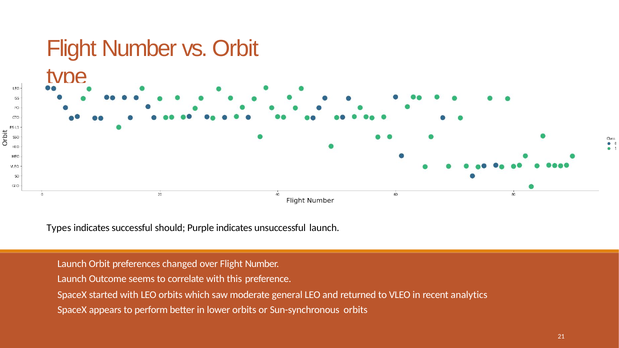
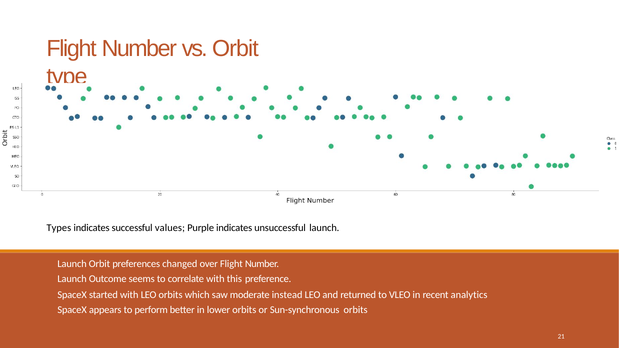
should: should -> values
general: general -> instead
